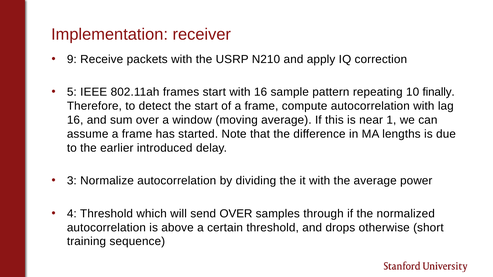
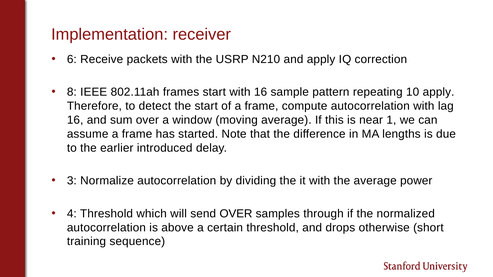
9: 9 -> 6
5: 5 -> 8
10 finally: finally -> apply
